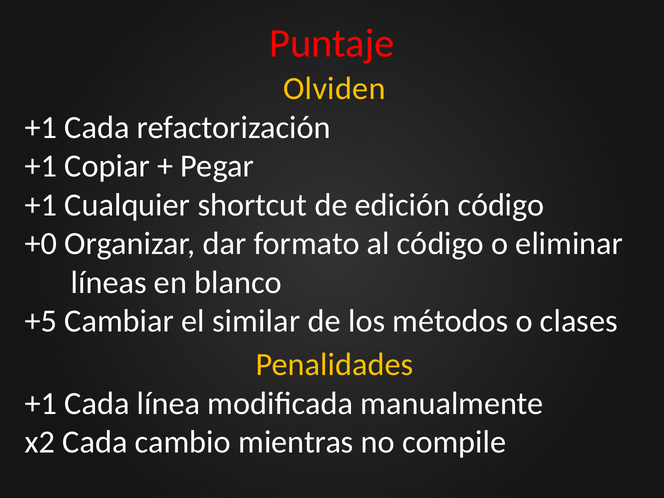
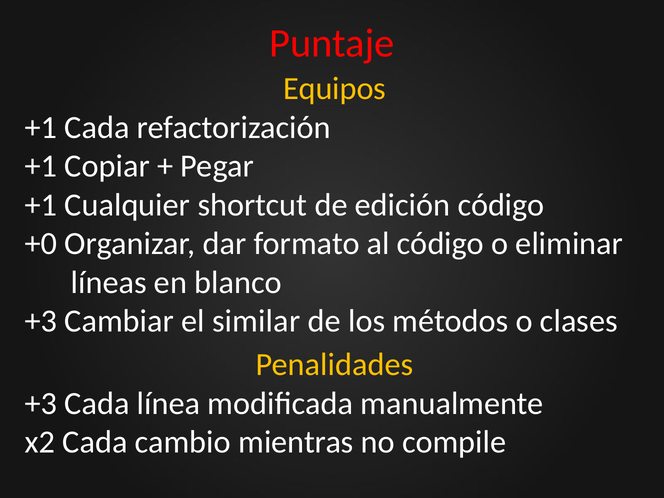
Olviden: Olviden -> Equipos
+5 at (41, 321): +5 -> +3
+1 at (41, 404): +1 -> +3
